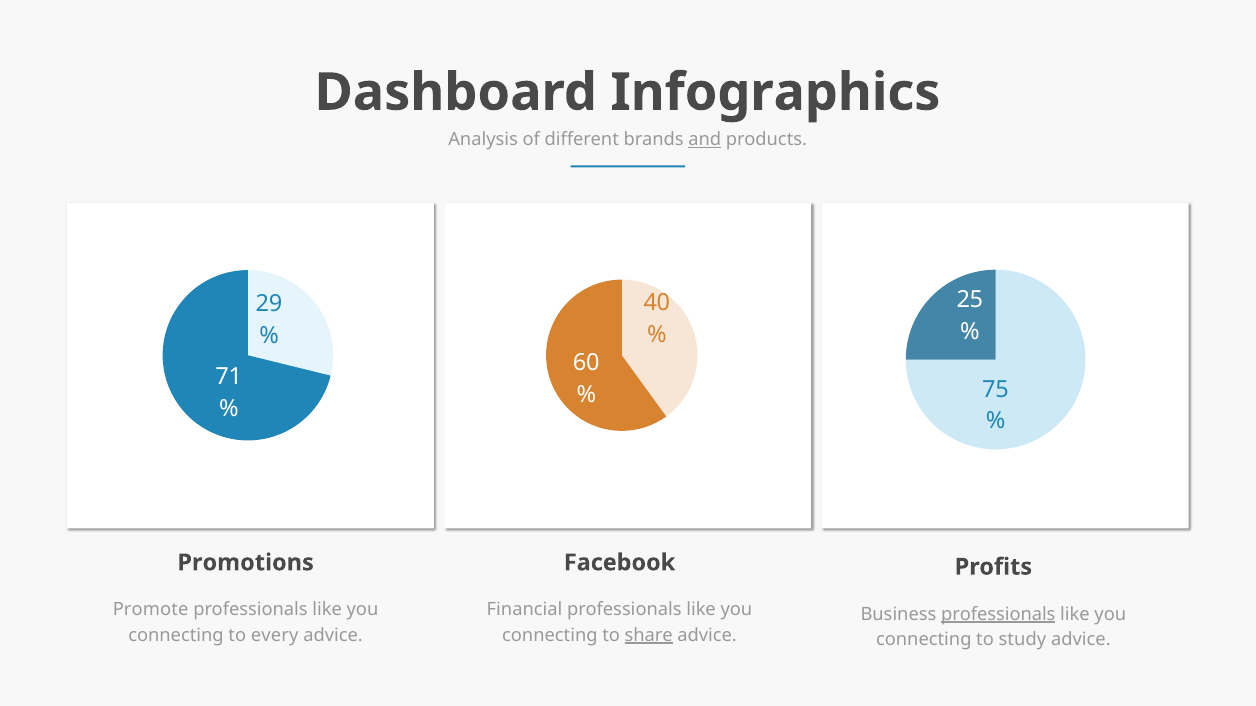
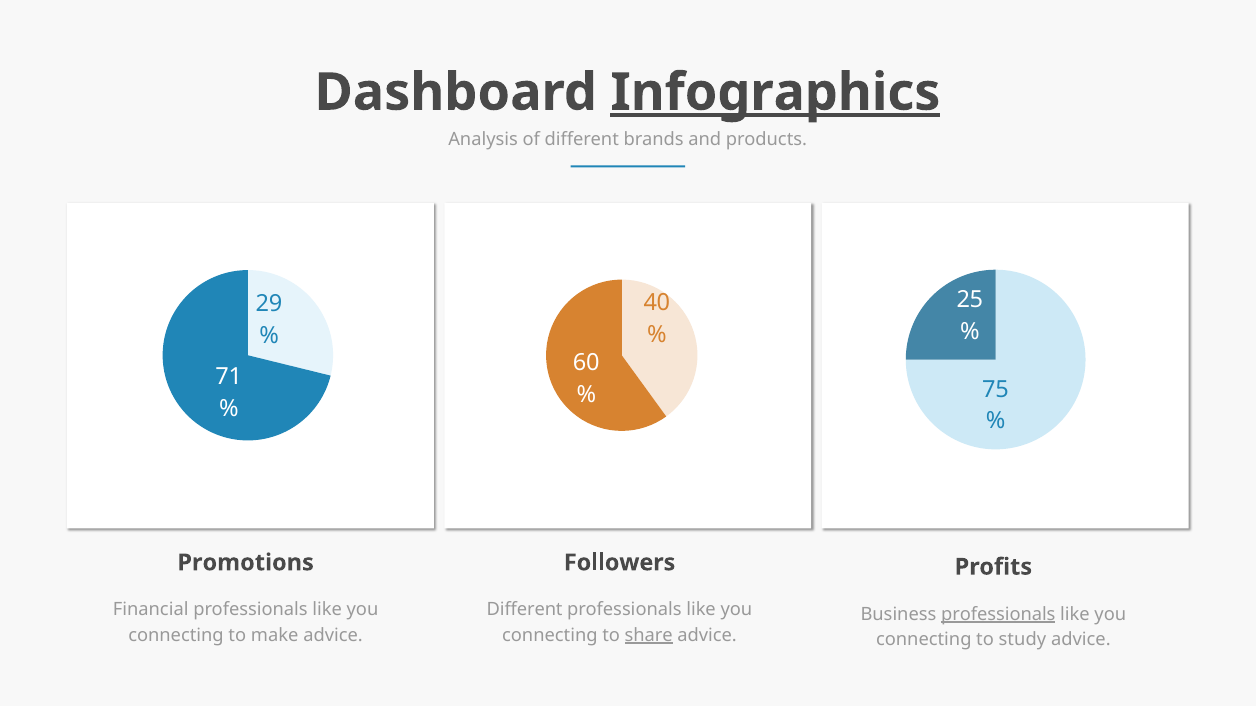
Infographics underline: none -> present
and underline: present -> none
Facebook: Facebook -> Followers
Promote: Promote -> Financial
Financial at (525, 610): Financial -> Different
every: every -> make
